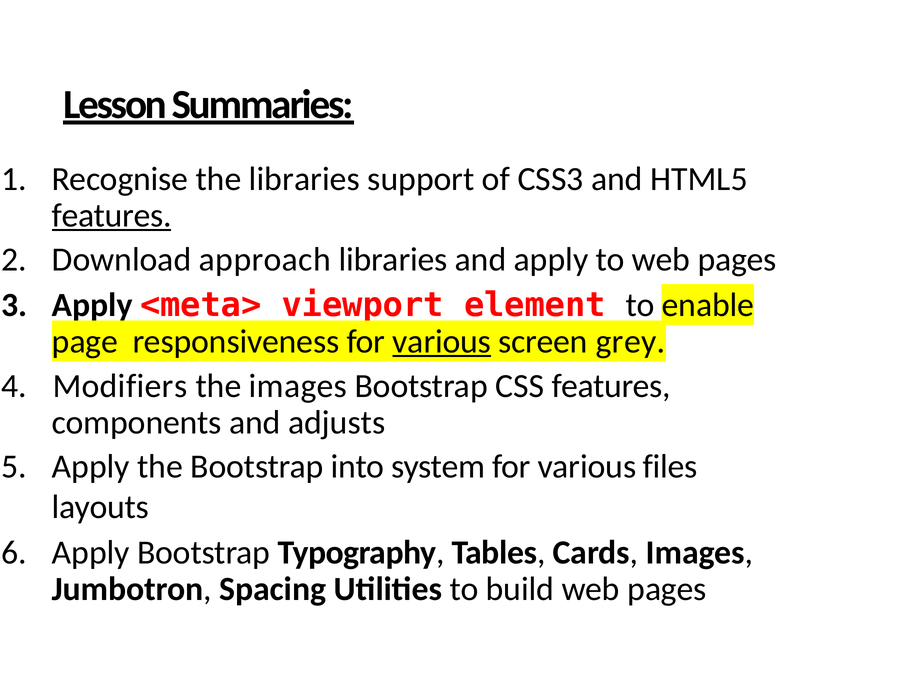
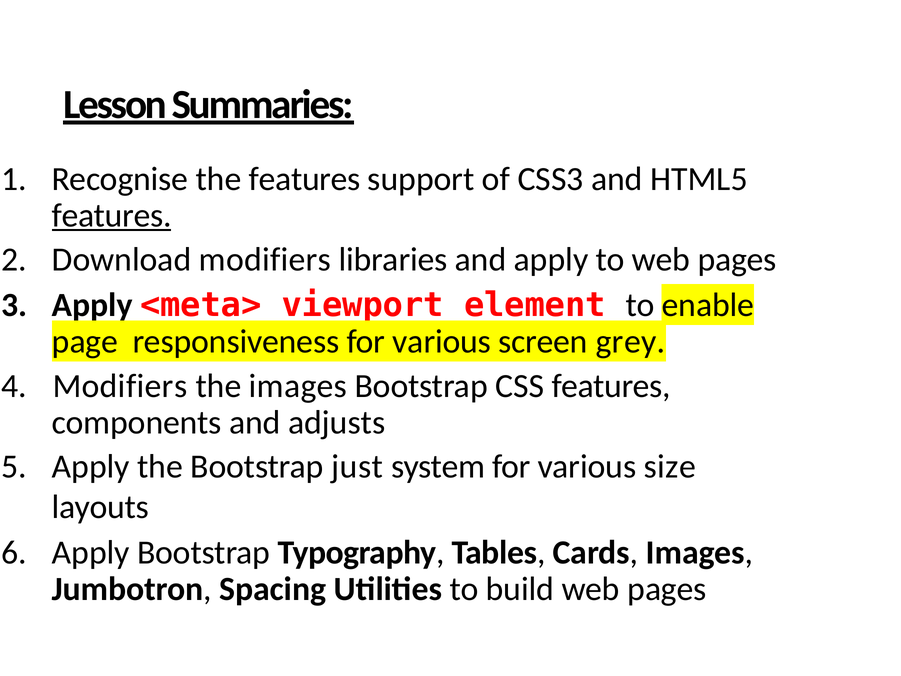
the libraries: libraries -> features
Download approach: approach -> modifiers
various at (442, 341) underline: present -> none
into: into -> just
files: files -> size
